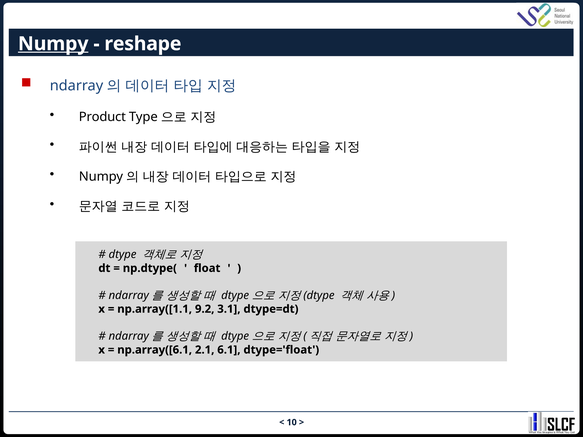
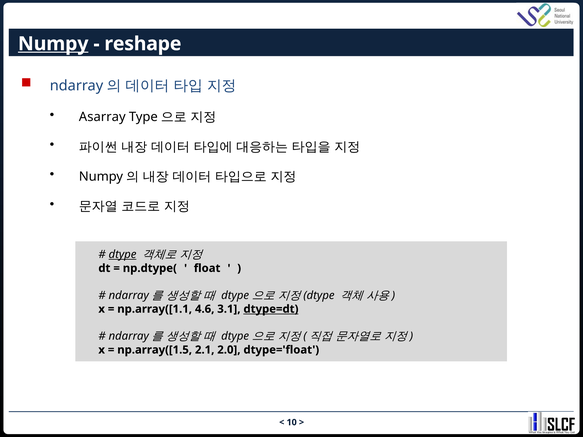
Product: Product -> Asarray
dtype underline: none -> present
9.2: 9.2 -> 4.6
dtype=dt underline: none -> present
np.array([6.1: np.array([6.1 -> np.array([1.5
6.1: 6.1 -> 2.0
